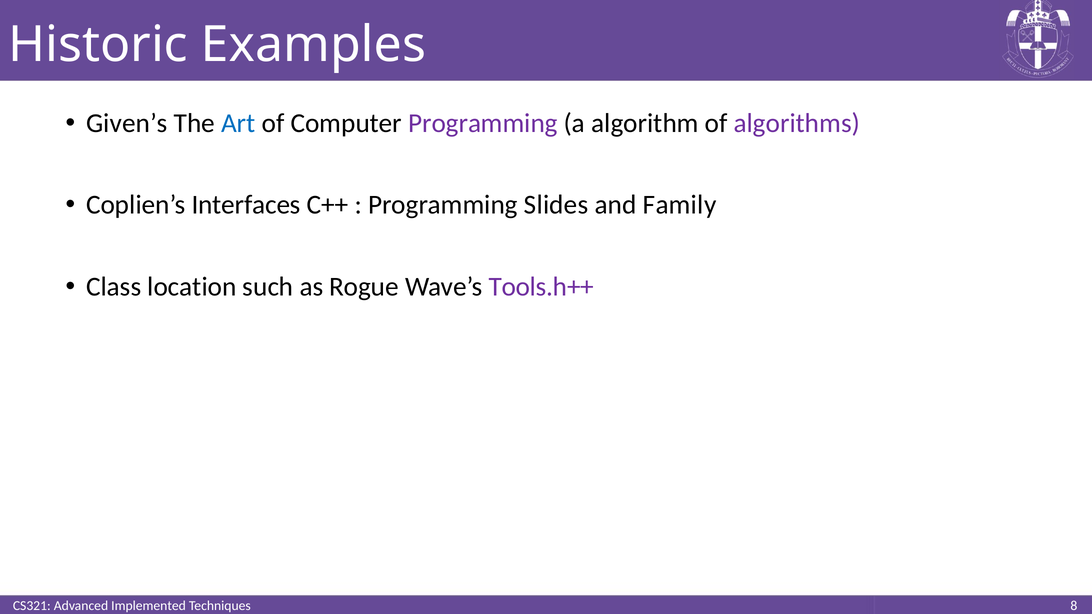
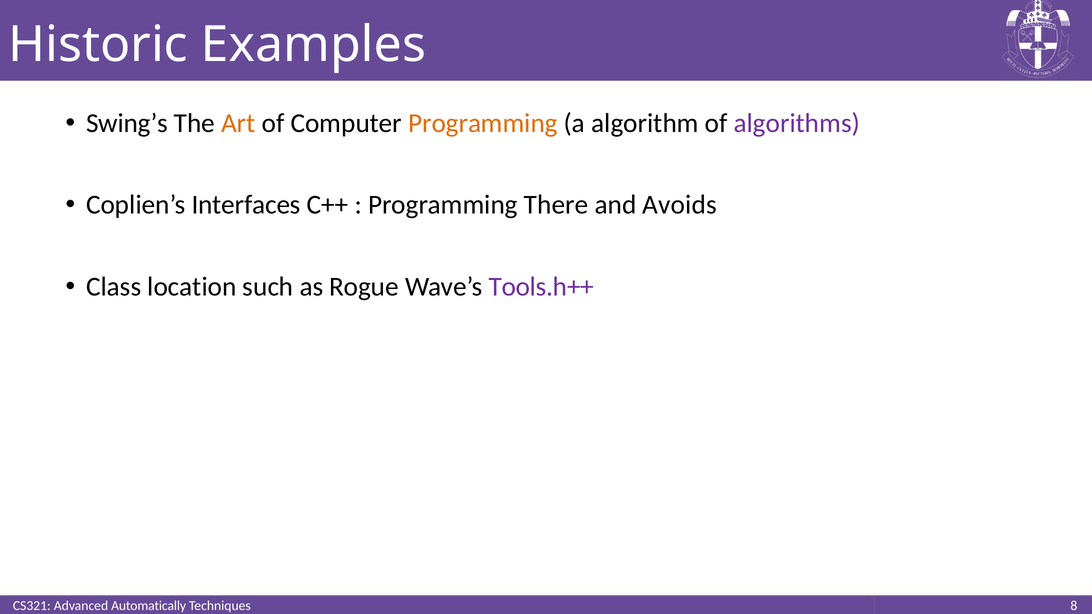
Given’s: Given’s -> Swing’s
Art colour: blue -> orange
Programming at (483, 123) colour: purple -> orange
Slides: Slides -> There
Family: Family -> Avoids
Implemented: Implemented -> Automatically
